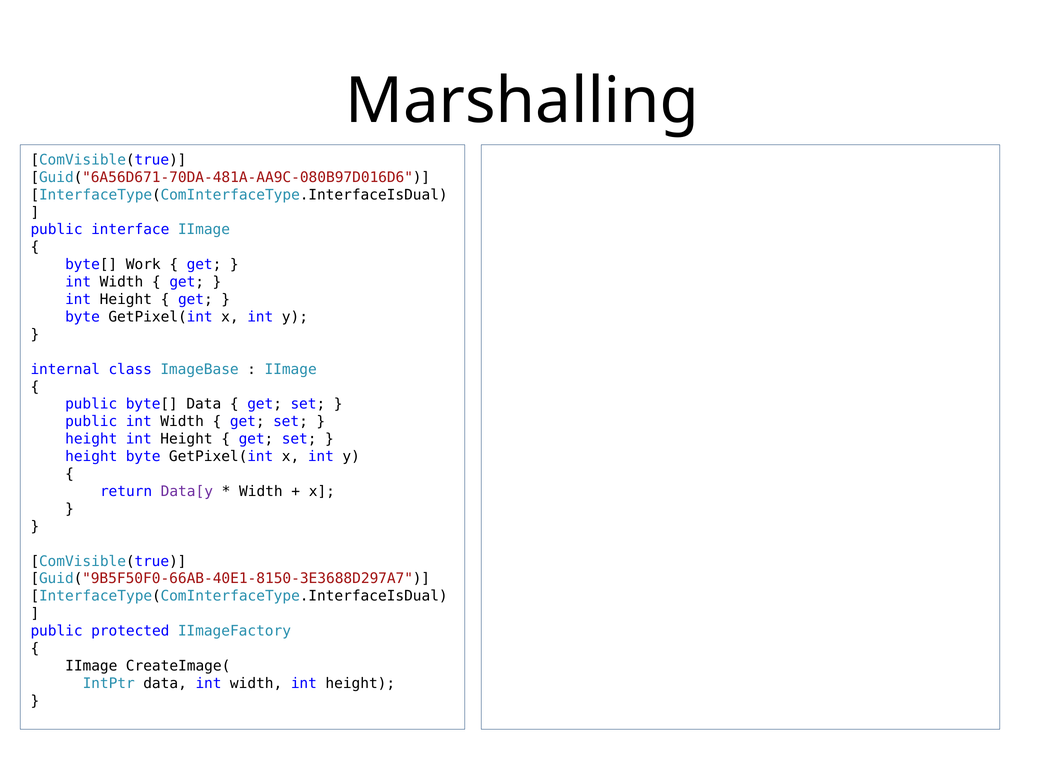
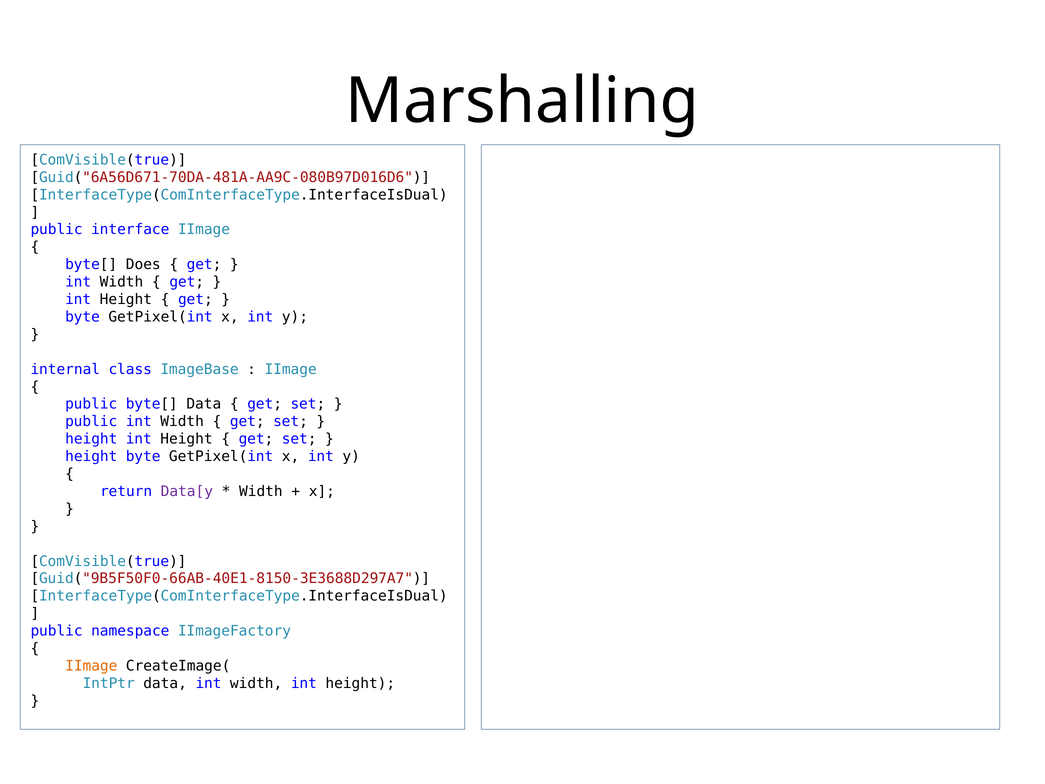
Work: Work -> Does
protected: protected -> namespace
IImage at (91, 666) colour: black -> orange
